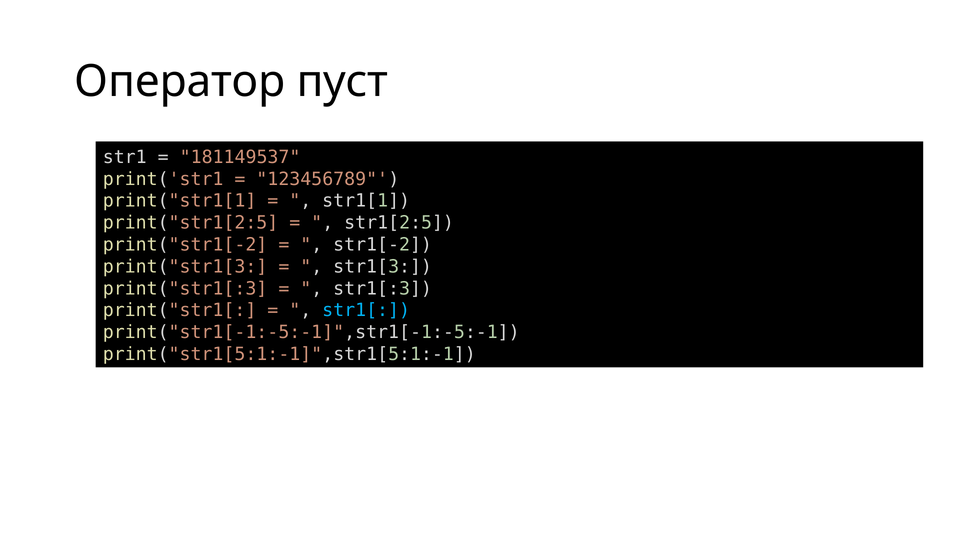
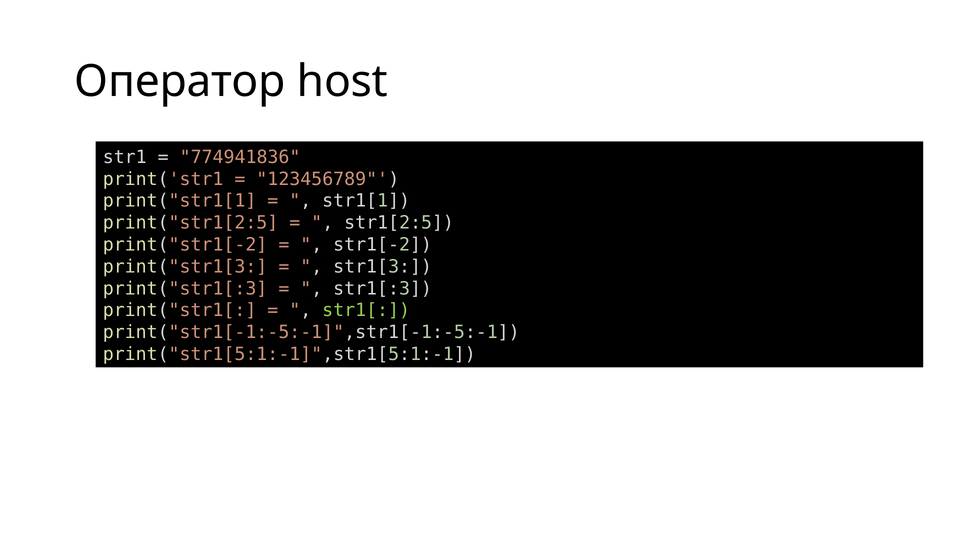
пуст: пуст -> host
181149537: 181149537 -> 774941836
str1[ colour: light blue -> light green
